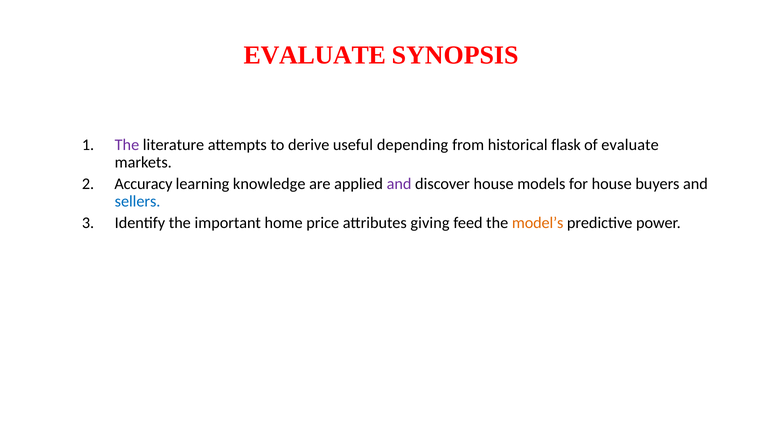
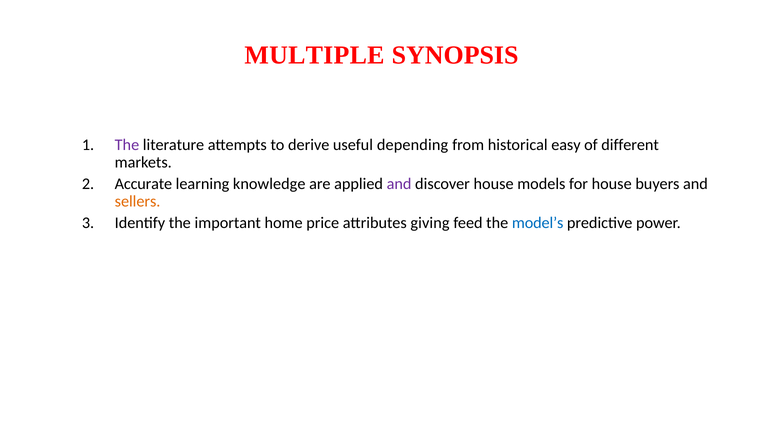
EVALUATE at (315, 55): EVALUATE -> MULTIPLE
flask: flask -> easy
of evaluate: evaluate -> different
Accuracy: Accuracy -> Accurate
sellers colour: blue -> orange
model’s colour: orange -> blue
